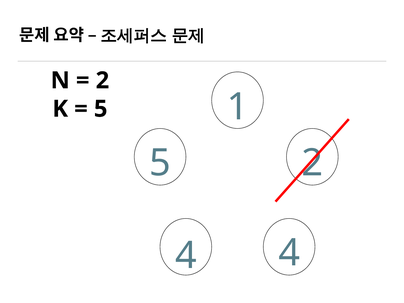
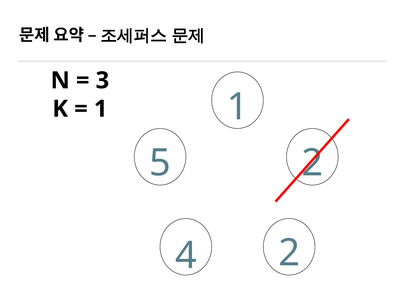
2 at (102, 80): 2 -> 3
5 at (101, 109): 5 -> 1
4 4: 4 -> 2
